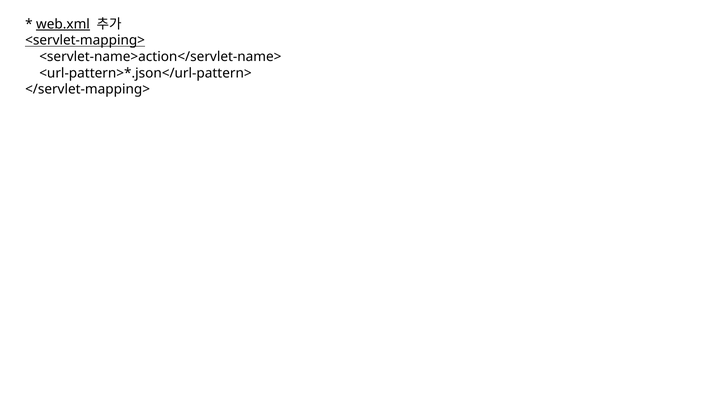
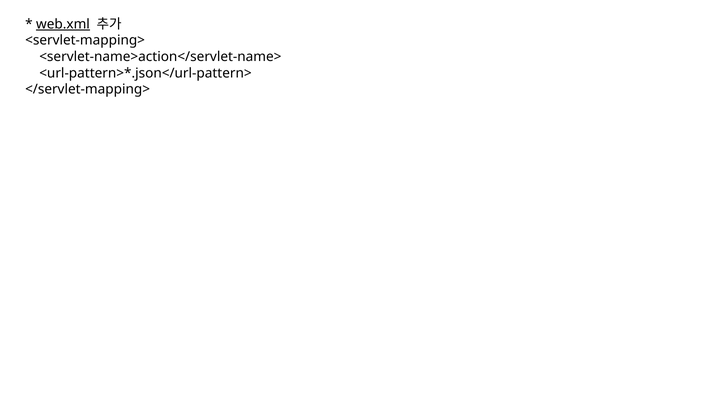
<servlet-mapping> underline: present -> none
